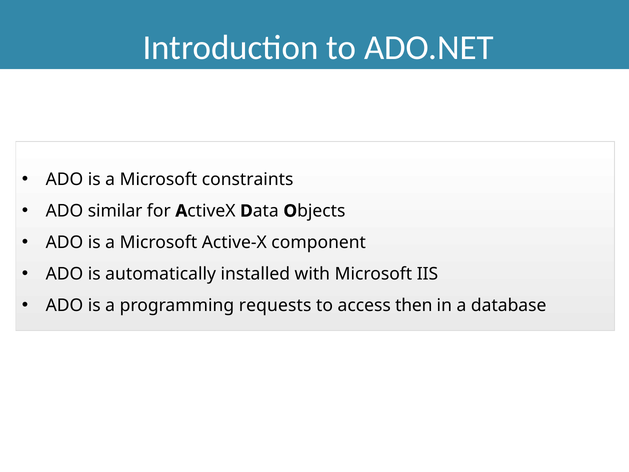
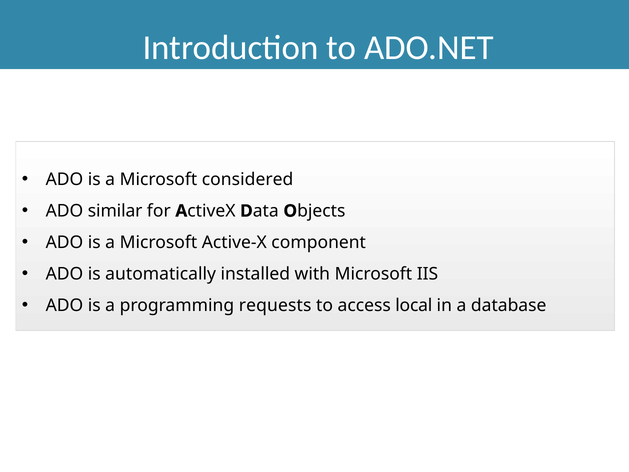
constraints: constraints -> considered
then: then -> local
